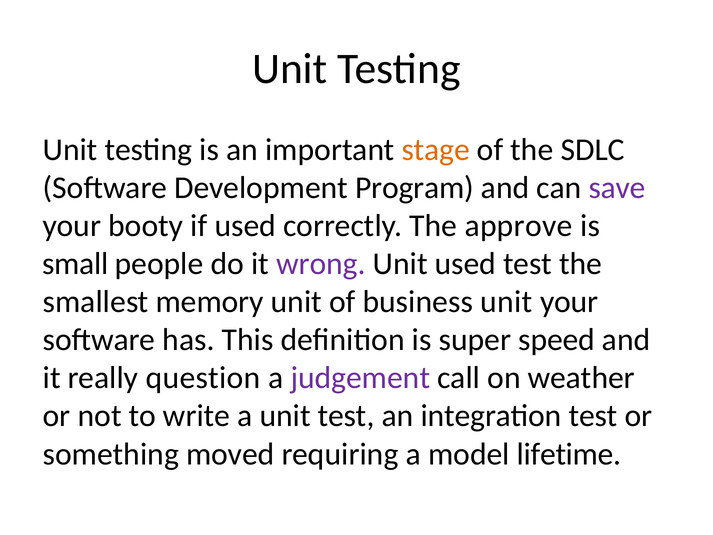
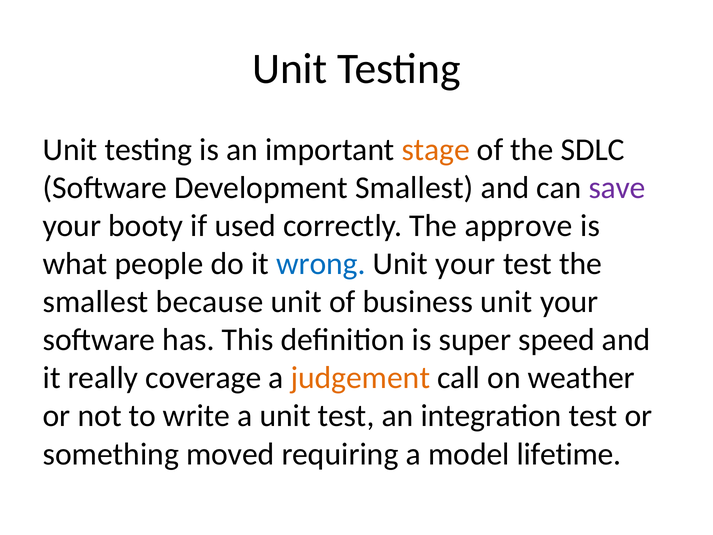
Development Program: Program -> Smallest
small: small -> what
wrong colour: purple -> blue
used at (465, 264): used -> your
memory: memory -> because
question: question -> coverage
judgement colour: purple -> orange
